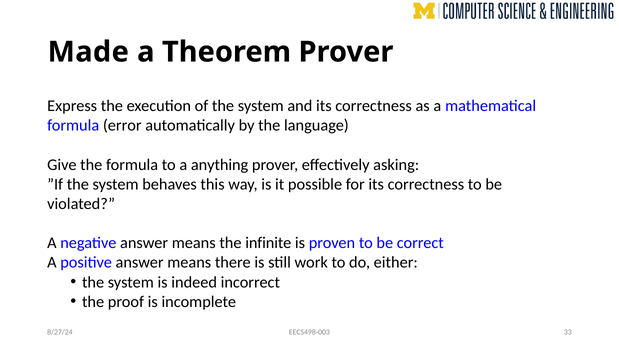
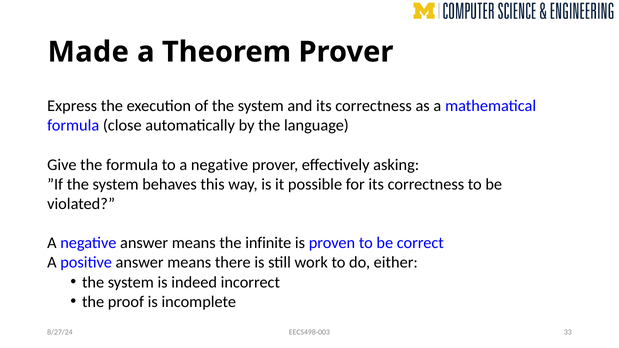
error: error -> close
to a anything: anything -> negative
